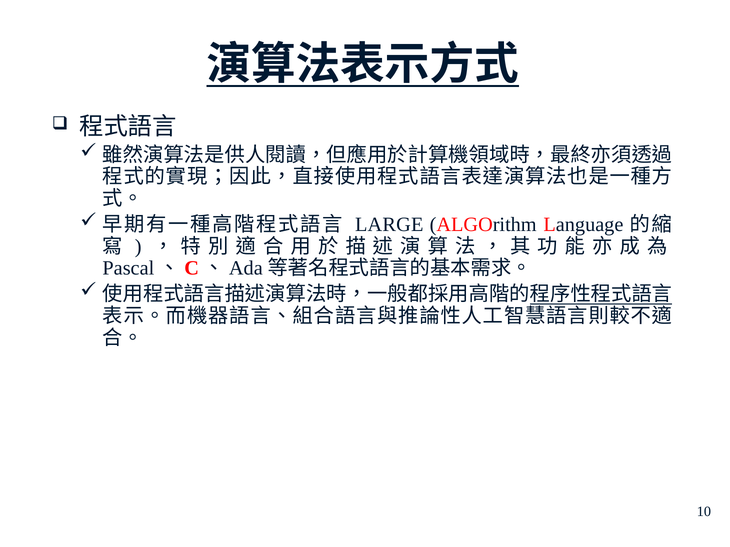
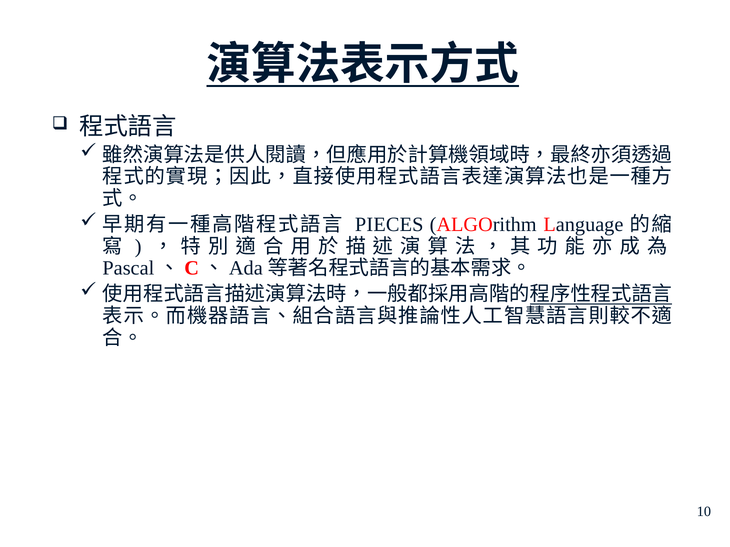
LARGE: LARGE -> PIECES
